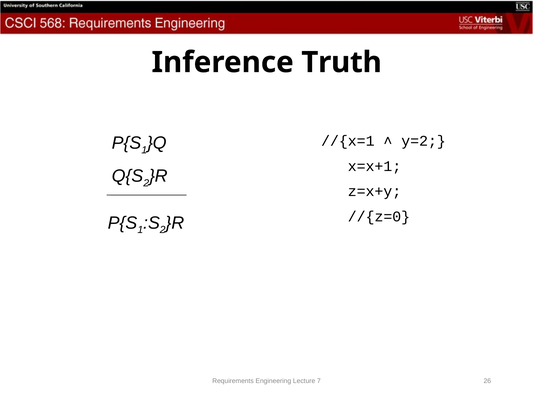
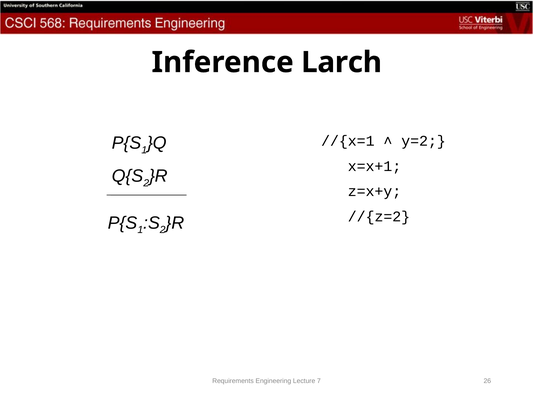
Truth: Truth -> Larch
//{z=0: //{z=0 -> //{z=2
